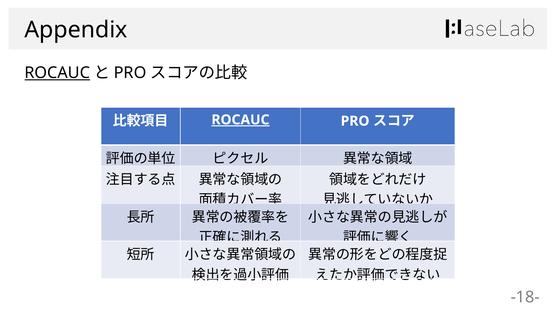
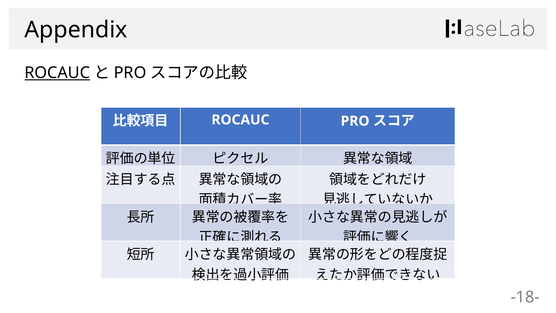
ROCAUC at (240, 120) underline: present -> none
